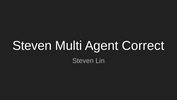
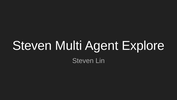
Correct: Correct -> Explore
